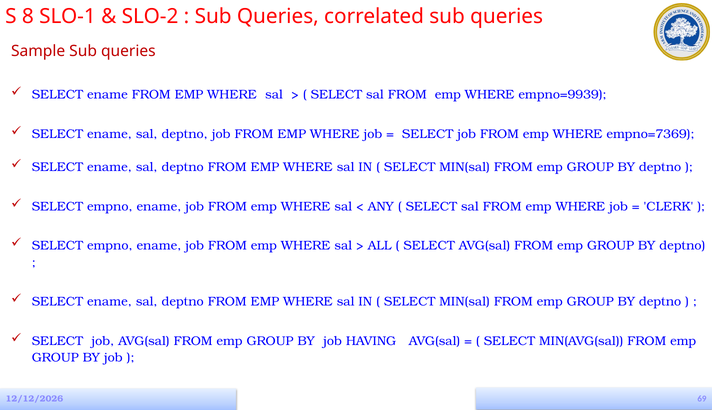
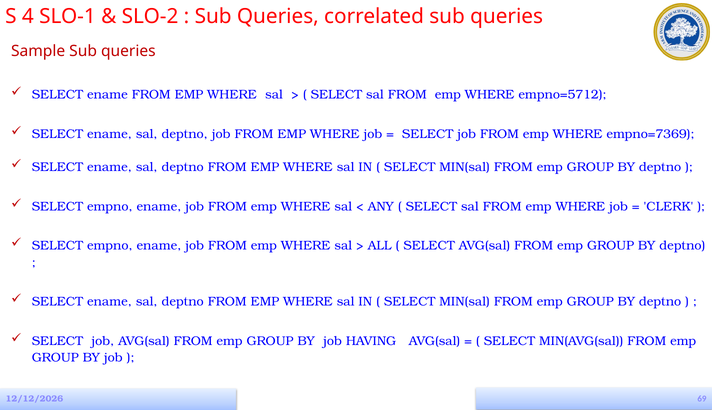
8: 8 -> 4
empno=9939: empno=9939 -> empno=5712
